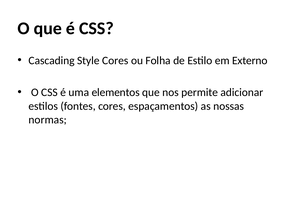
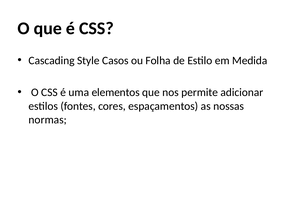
Style Cores: Cores -> Casos
Externo: Externo -> Medida
